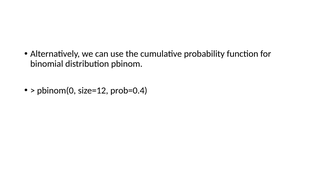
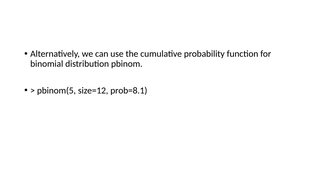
pbinom(0: pbinom(0 -> pbinom(5
prob=0.4: prob=0.4 -> prob=8.1
